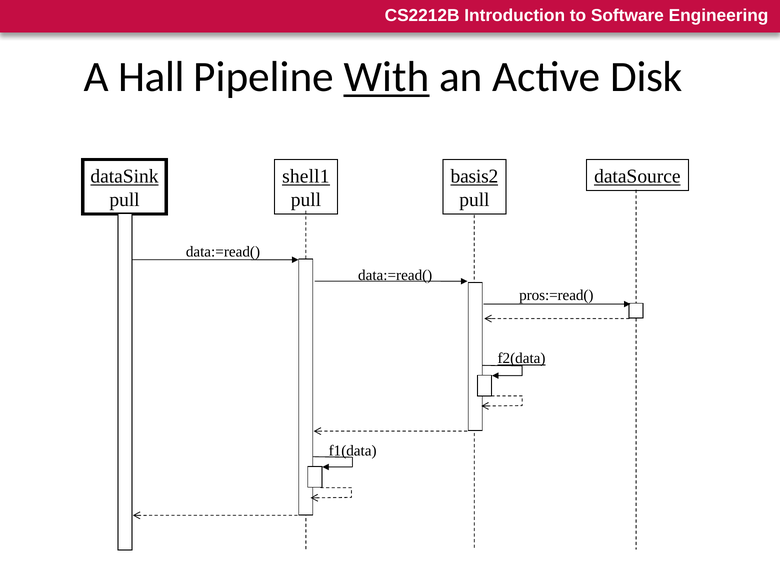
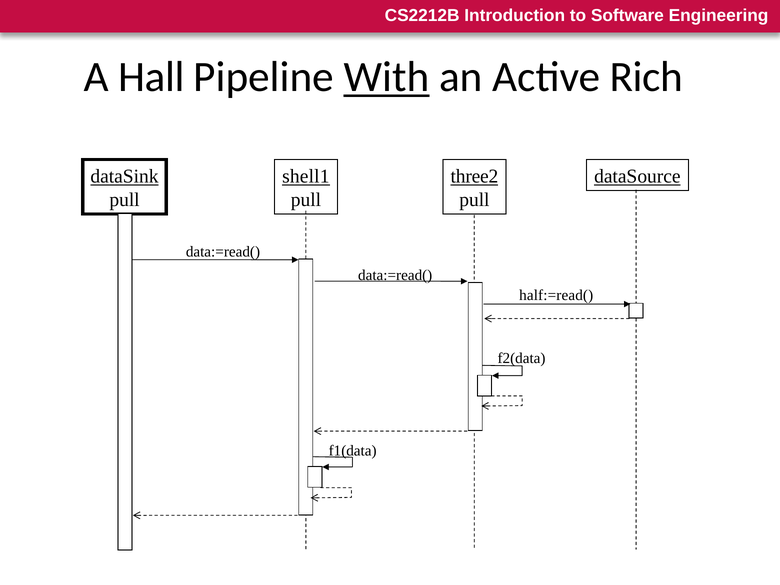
Disk: Disk -> Rich
basis2: basis2 -> three2
pros:=read(: pros:=read( -> half:=read(
f2(data underline: present -> none
